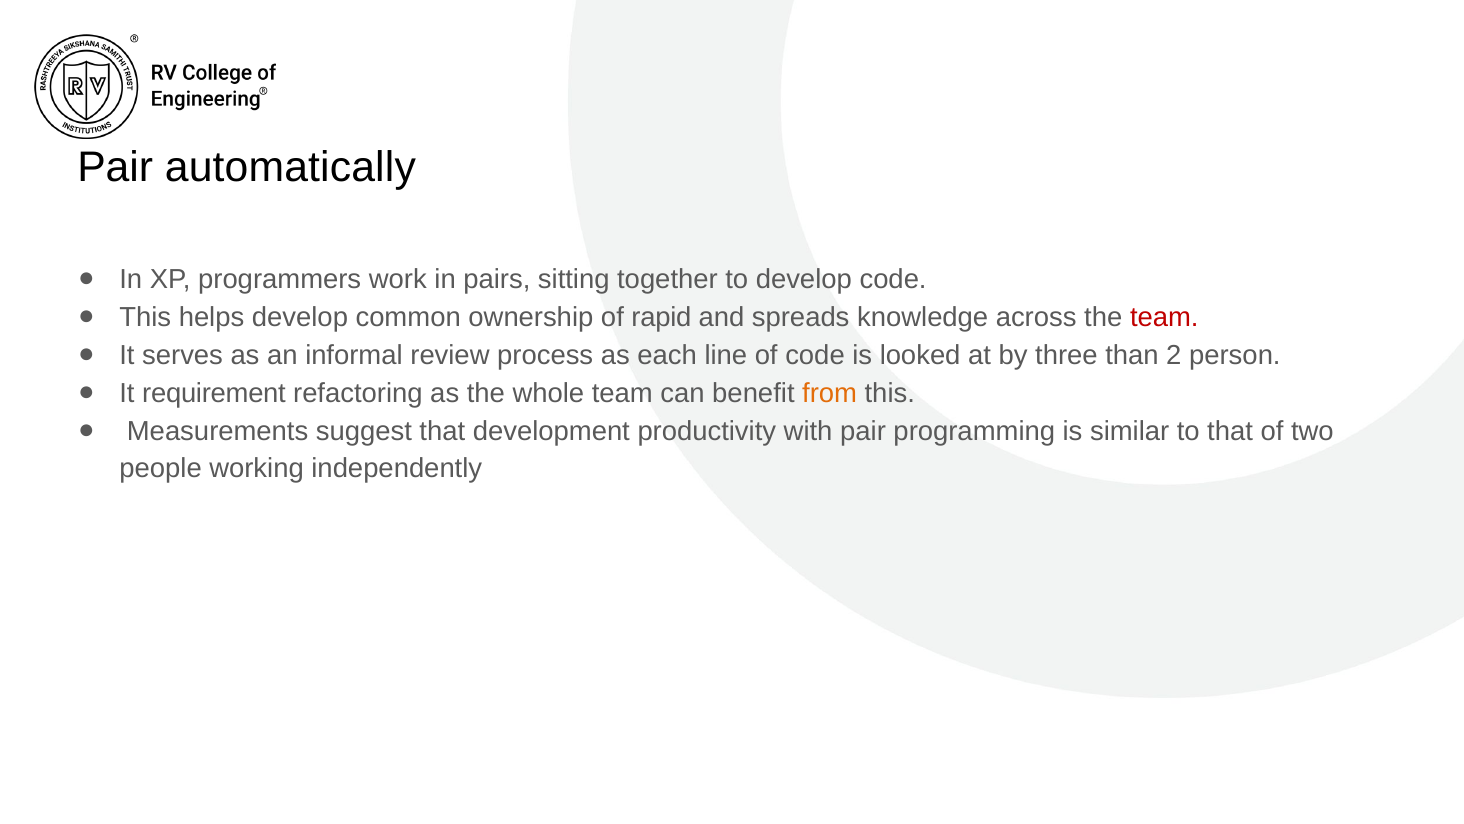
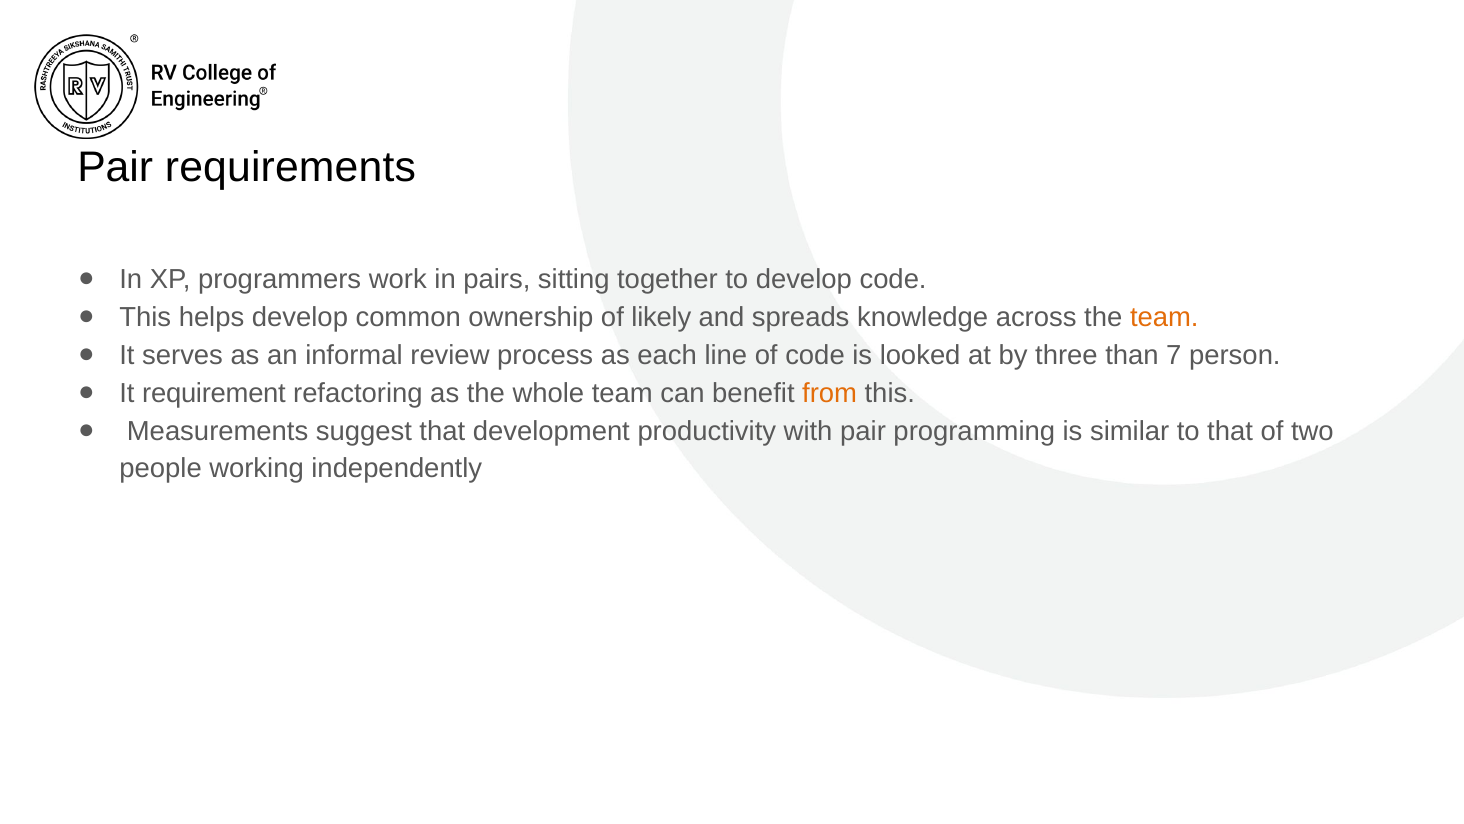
automatically: automatically -> requirements
rapid: rapid -> likely
team at (1164, 317) colour: red -> orange
2: 2 -> 7
